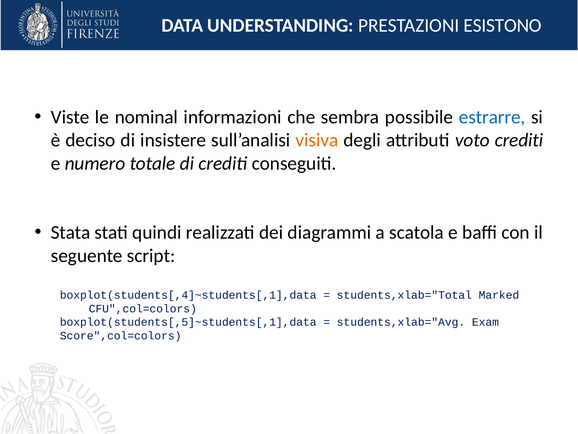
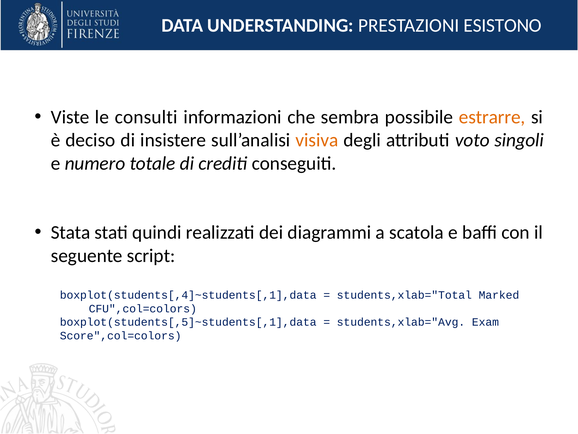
nominal: nominal -> consulti
estrarre colour: blue -> orange
voto crediti: crediti -> singoli
